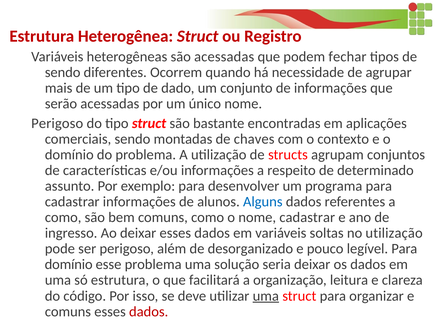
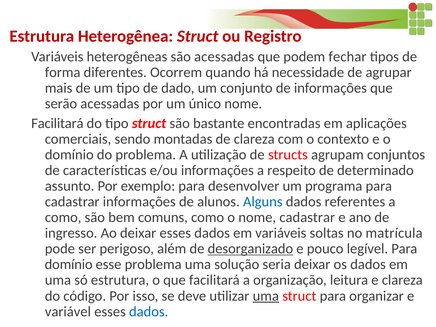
sendo at (63, 72): sendo -> forma
Perigoso at (57, 123): Perigoso -> Facilitará
de chaves: chaves -> clareza
no utilização: utilização -> matrícula
desorganizado underline: none -> present
comuns at (68, 312): comuns -> variável
dados at (149, 312) colour: red -> blue
